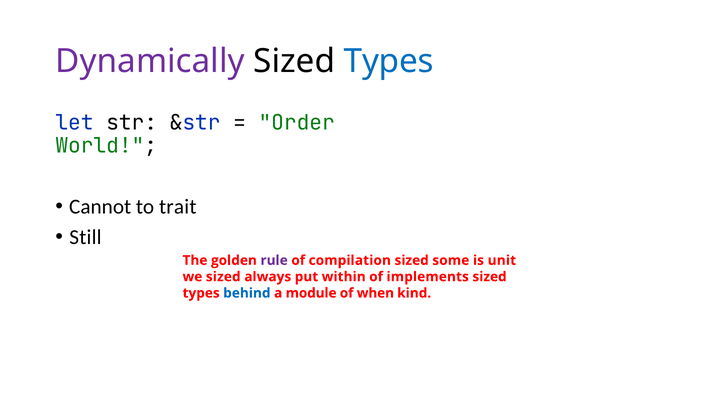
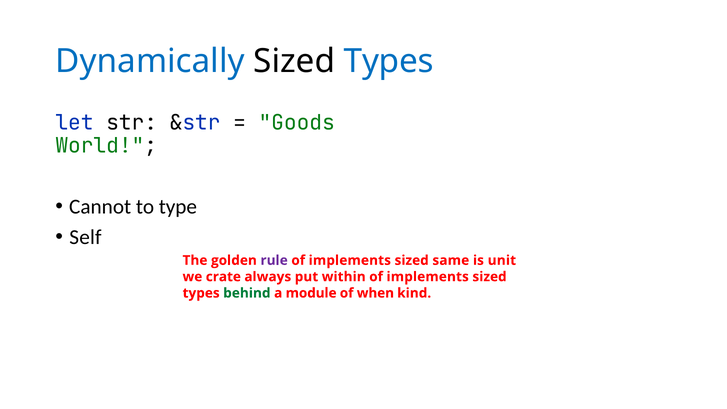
Dynamically colour: purple -> blue
Order: Order -> Goods
trait: trait -> type
Still: Still -> Self
compilation at (350, 260): compilation -> implements
some: some -> same
we sized: sized -> crate
behind colour: blue -> green
